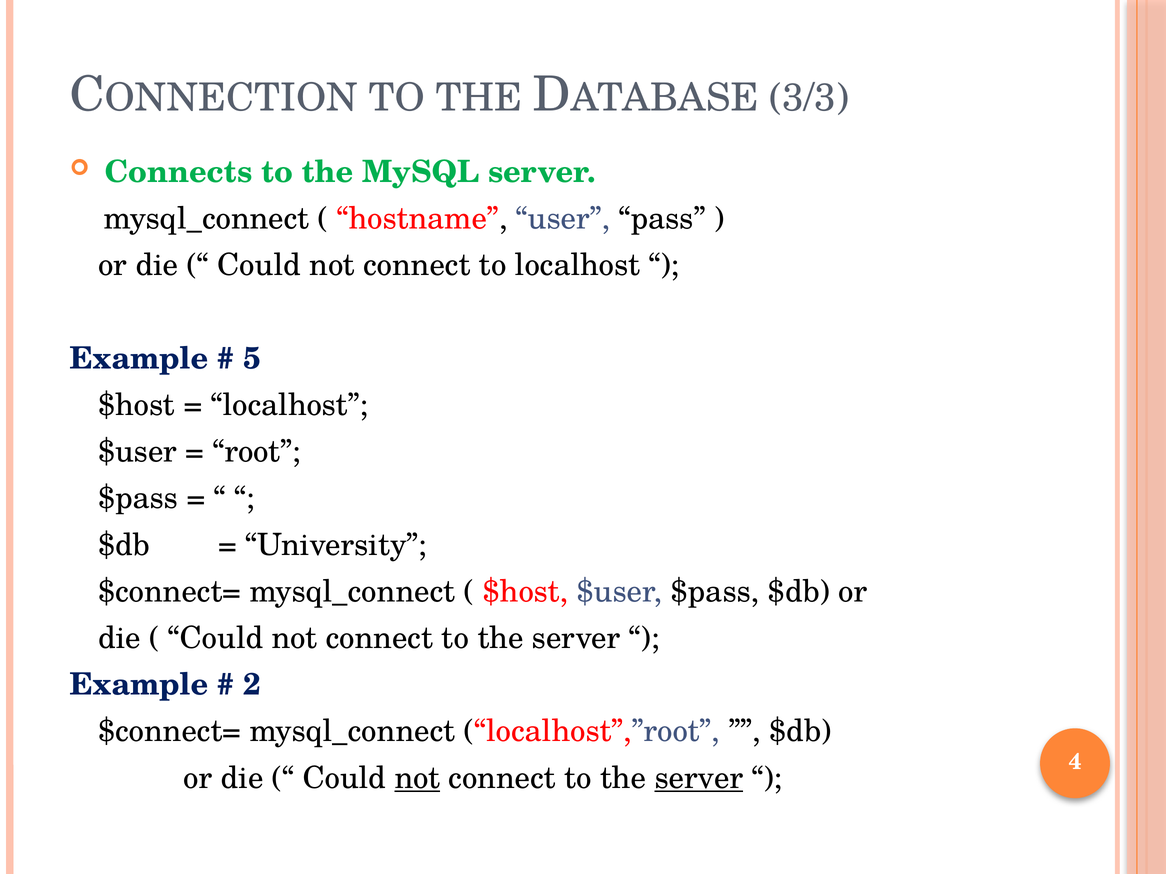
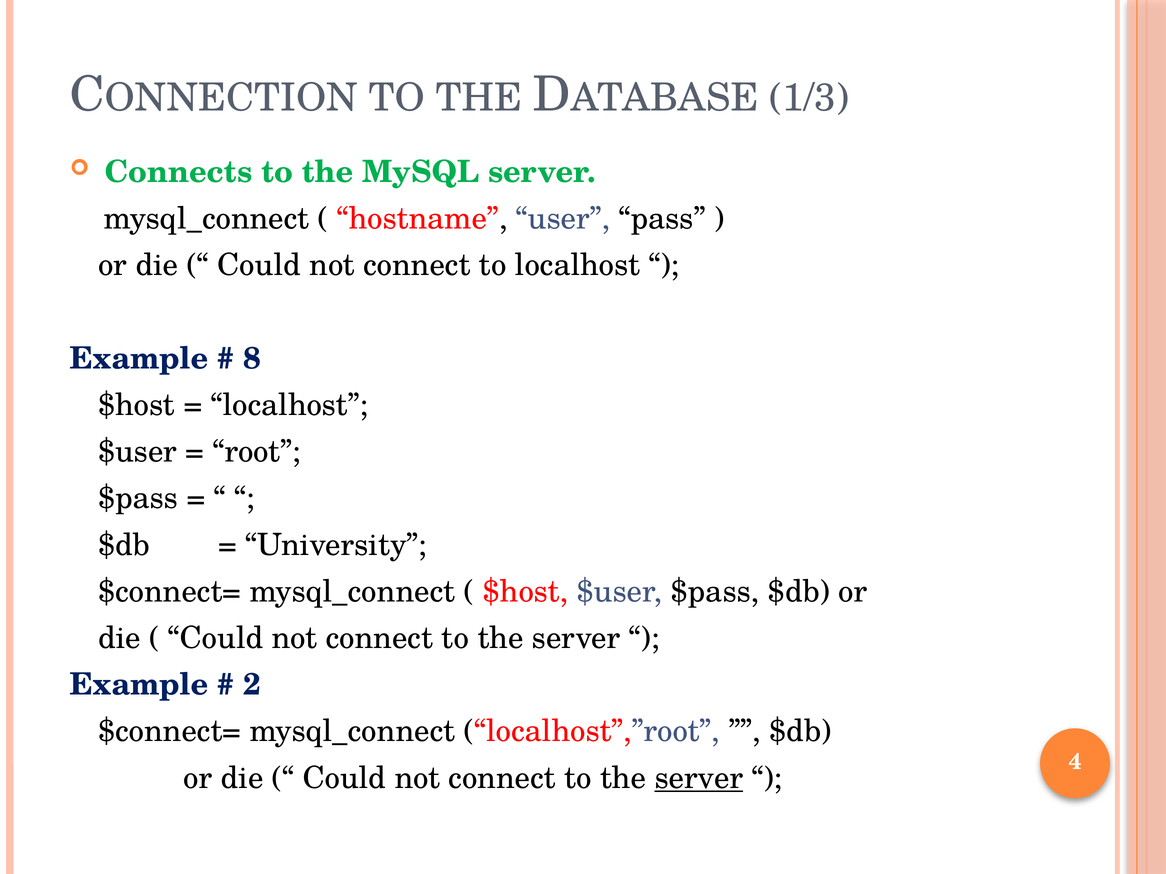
3/3: 3/3 -> 1/3
5: 5 -> 8
not at (417, 778) underline: present -> none
